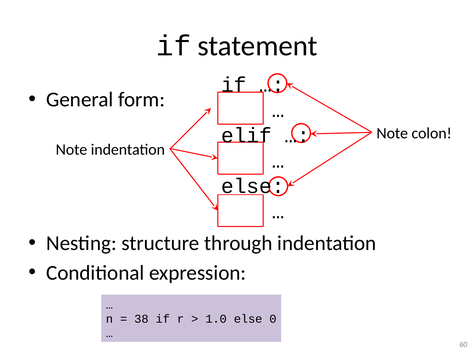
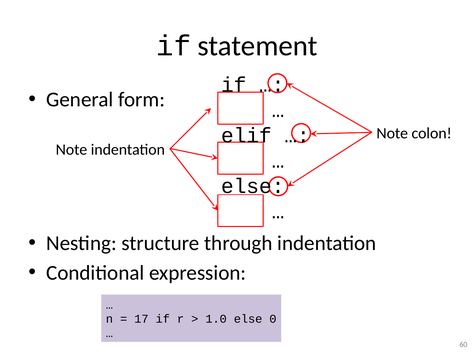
38: 38 -> 17
